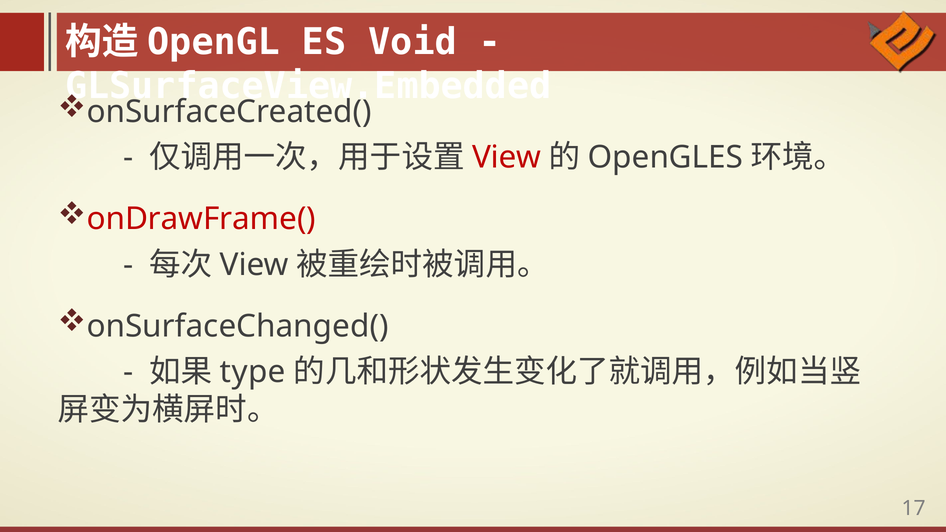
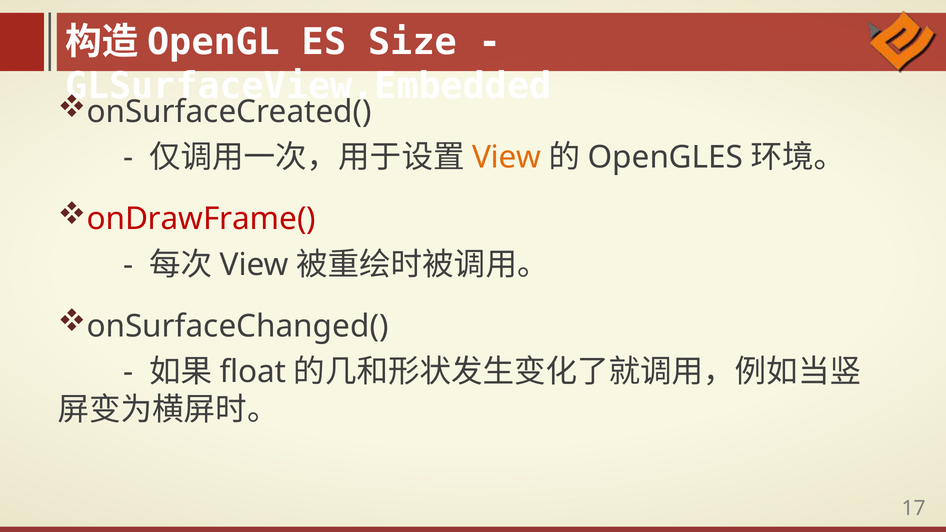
Void: Void -> Size
View at (507, 158) colour: red -> orange
type: type -> float
